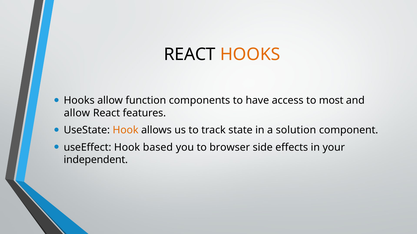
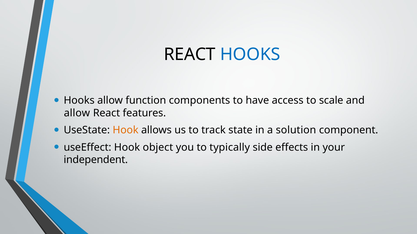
HOOKS at (250, 55) colour: orange -> blue
most: most -> scale
based: based -> object
browser: browser -> typically
